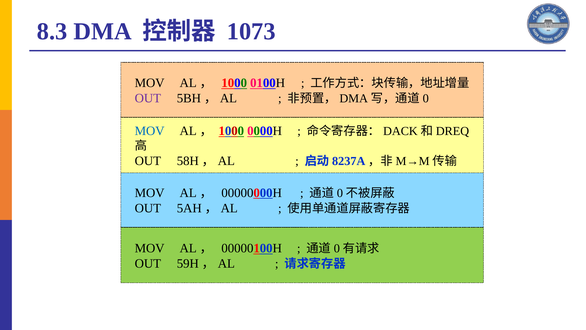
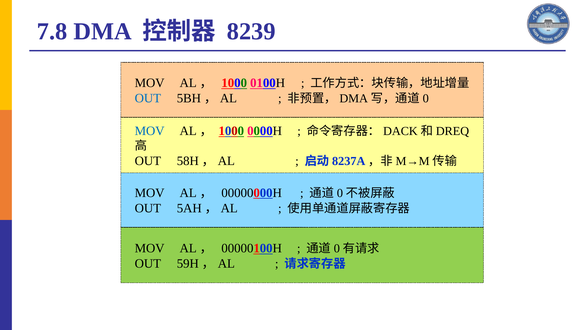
8.3: 8.3 -> 7.8
1073: 1073 -> 8239
OUT at (148, 98) colour: purple -> blue
